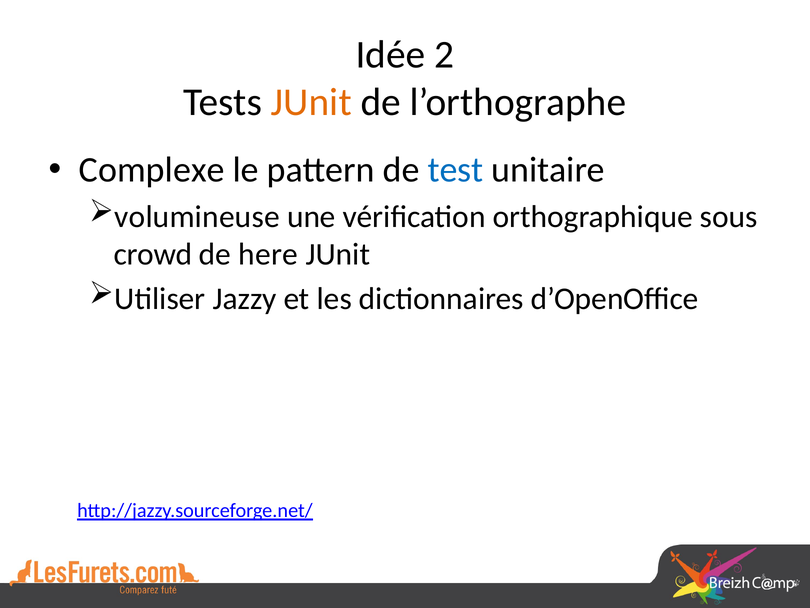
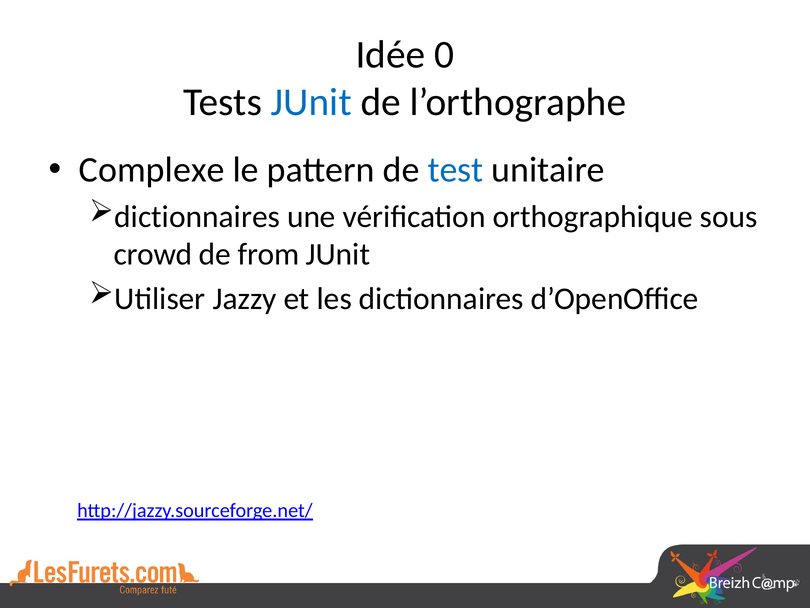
2: 2 -> 0
JUnit at (311, 102) colour: orange -> blue
volumineuse at (197, 216): volumineuse -> dictionnaires
here: here -> from
